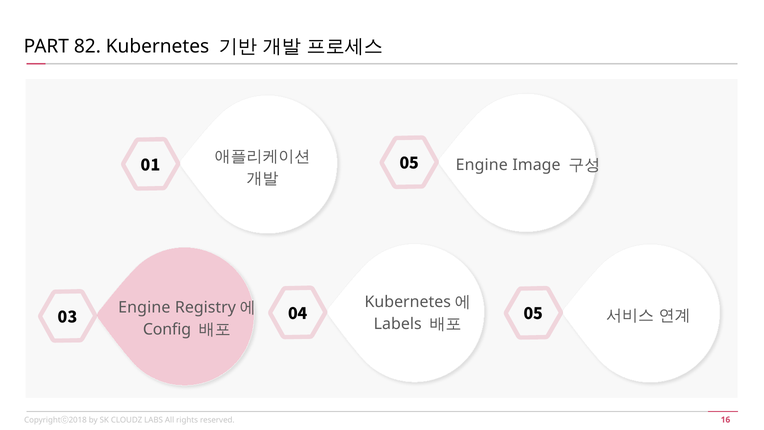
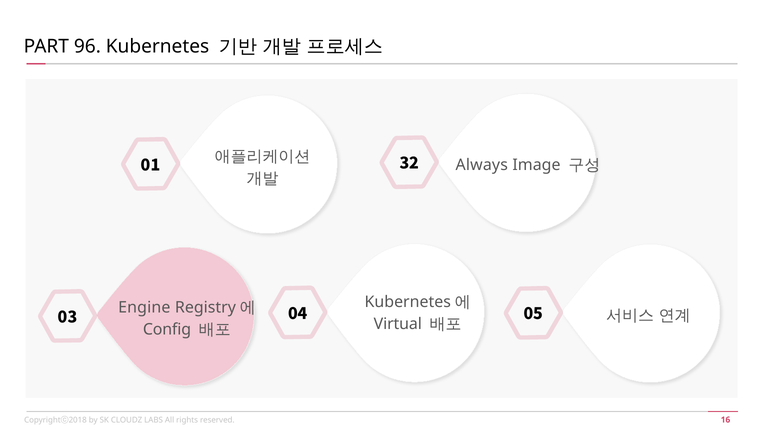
82: 82 -> 96
01 05: 05 -> 32
Engine at (482, 165): Engine -> Always
Labels: Labels -> Virtual
